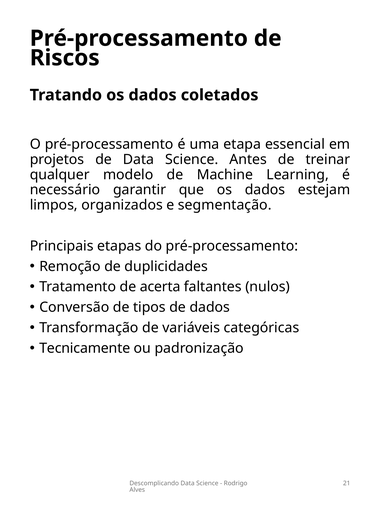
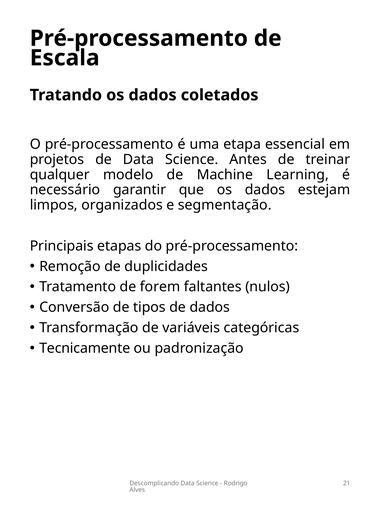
Riscos: Riscos -> Escala
acerta: acerta -> forem
